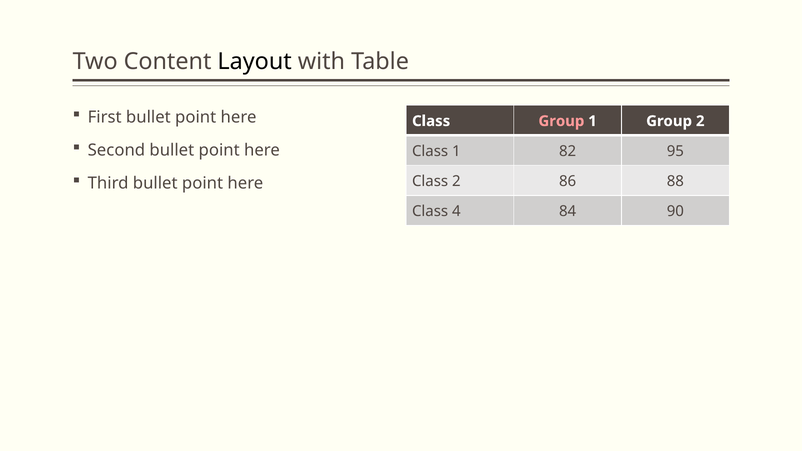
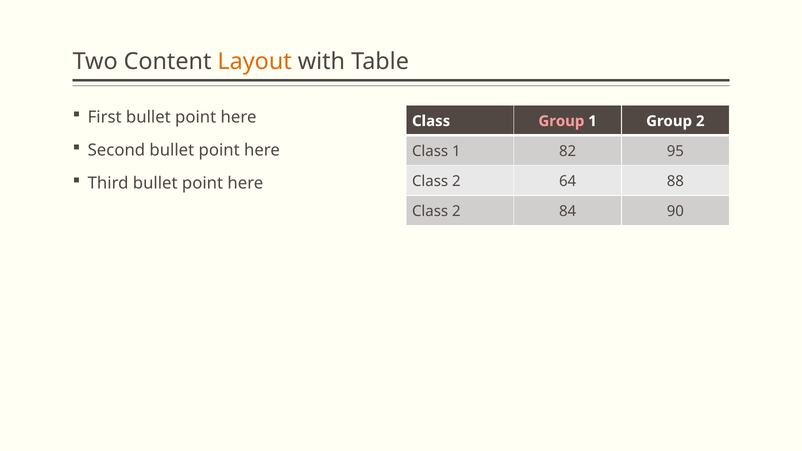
Layout colour: black -> orange
86: 86 -> 64
4 at (456, 211): 4 -> 2
